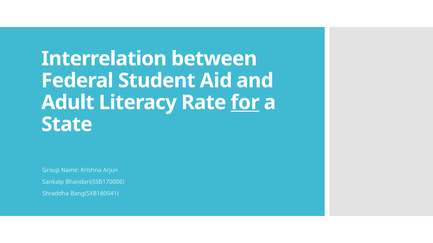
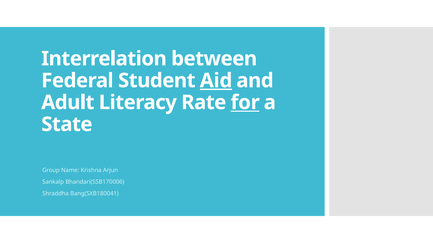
Aid underline: none -> present
